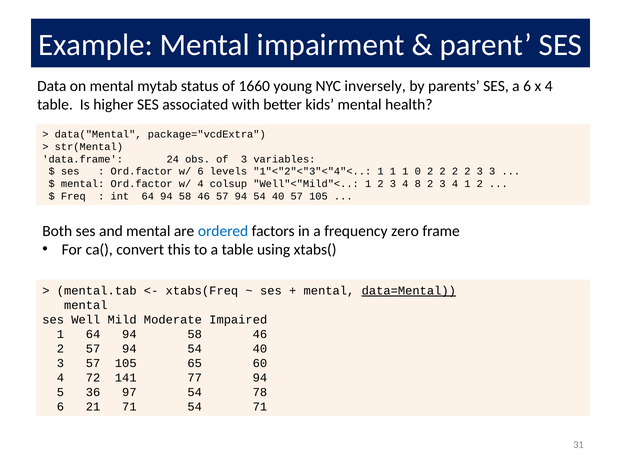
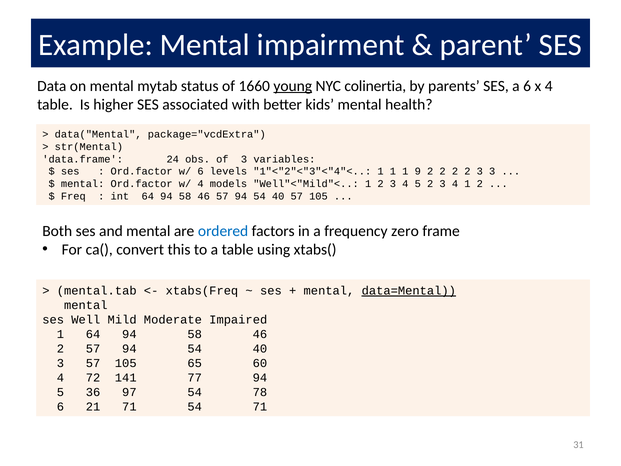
young underline: none -> present
inversely: inversely -> colinertia
0: 0 -> 9
colsup: colsup -> models
4 8: 8 -> 5
